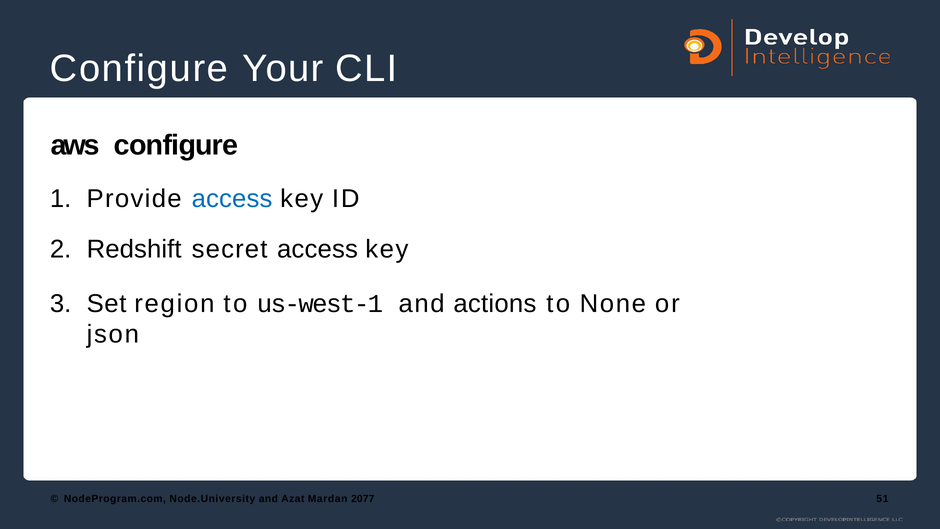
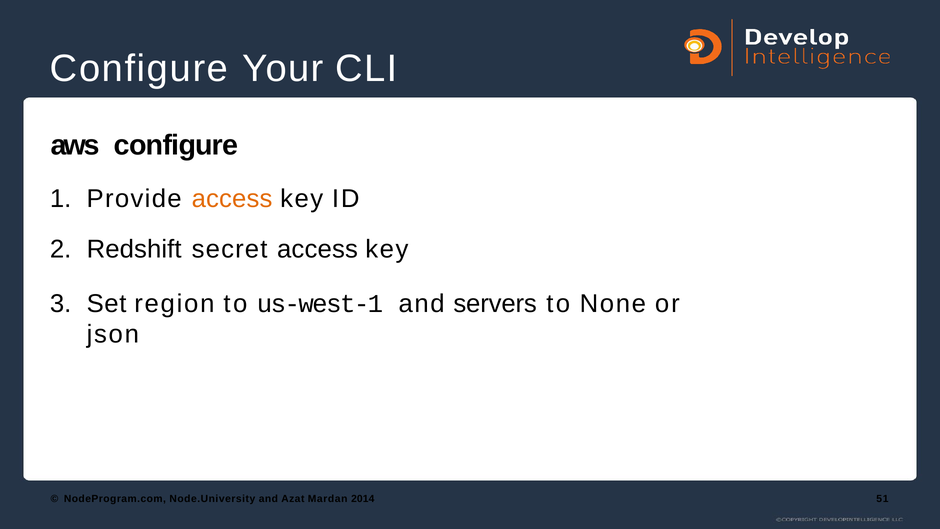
access at (232, 199) colour: blue -> orange
actions: actions -> servers
2077: 2077 -> 2014
